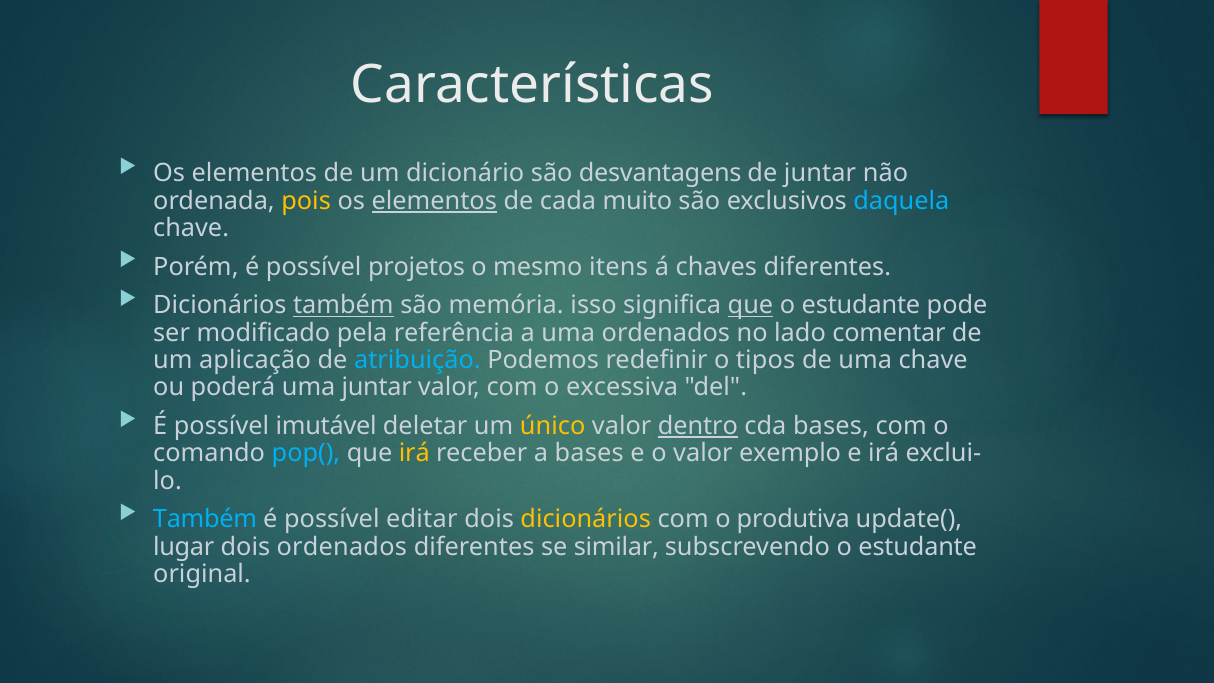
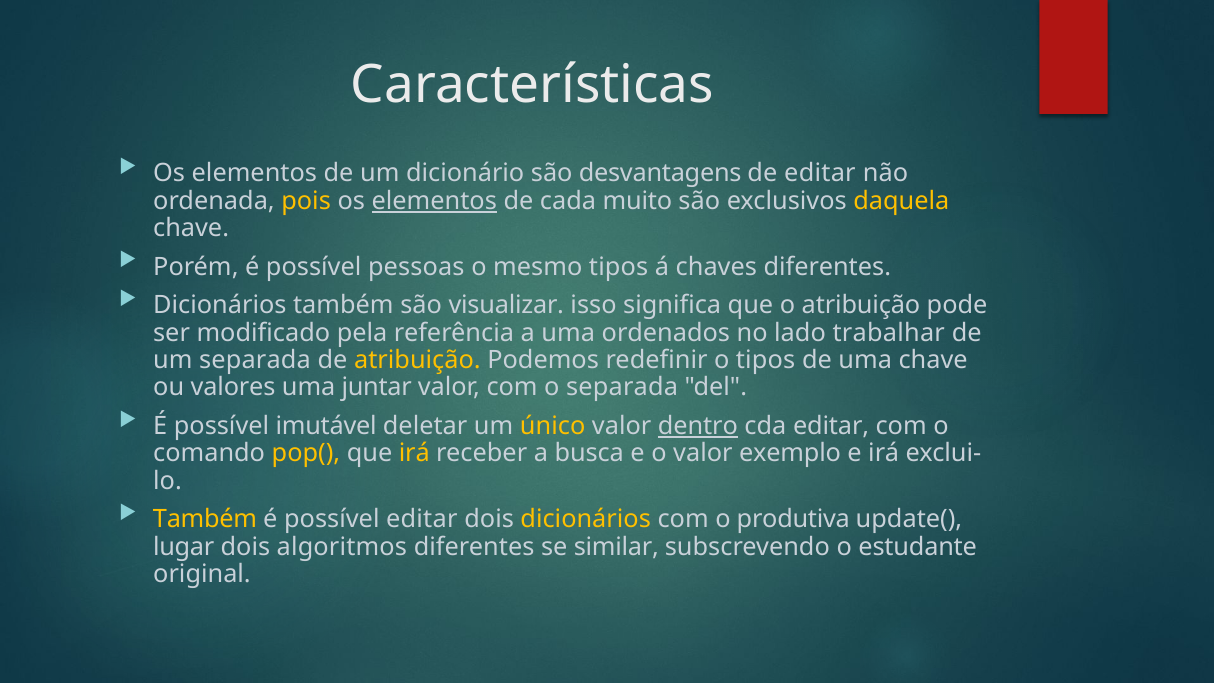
de juntar: juntar -> editar
daquela colour: light blue -> yellow
projetos: projetos -> pessoas
mesmo itens: itens -> tipos
também at (343, 306) underline: present -> none
memória: memória -> visualizar
que at (750, 306) underline: present -> none
estudante at (861, 306): estudante -> atribuição
comentar: comentar -> trabalhar
um aplicação: aplicação -> separada
atribuição at (417, 360) colour: light blue -> yellow
poderá: poderá -> valores
o excessiva: excessiva -> separada
cda bases: bases -> editar
pop( colour: light blue -> yellow
a bases: bases -> busca
Também at (205, 519) colour: light blue -> yellow
dois ordenados: ordenados -> algoritmos
